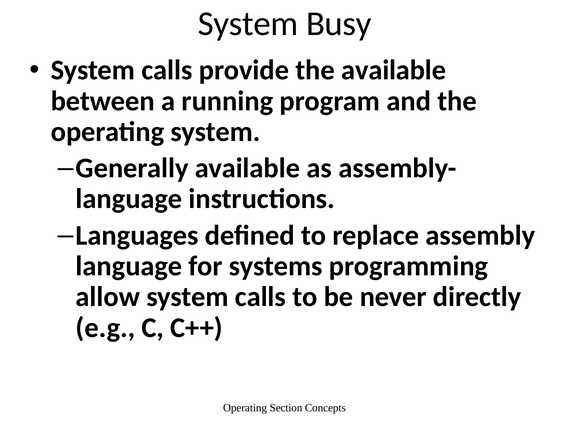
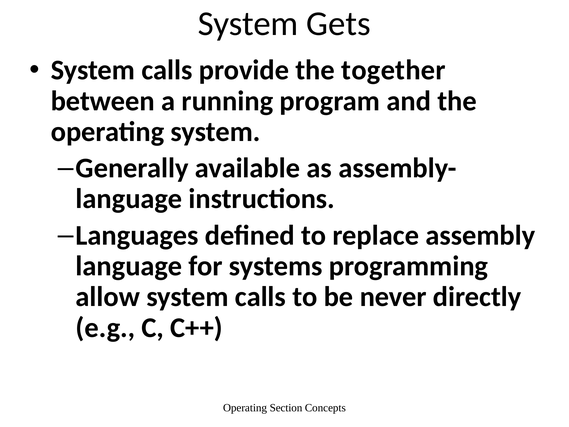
Busy: Busy -> Gets
the available: available -> together
